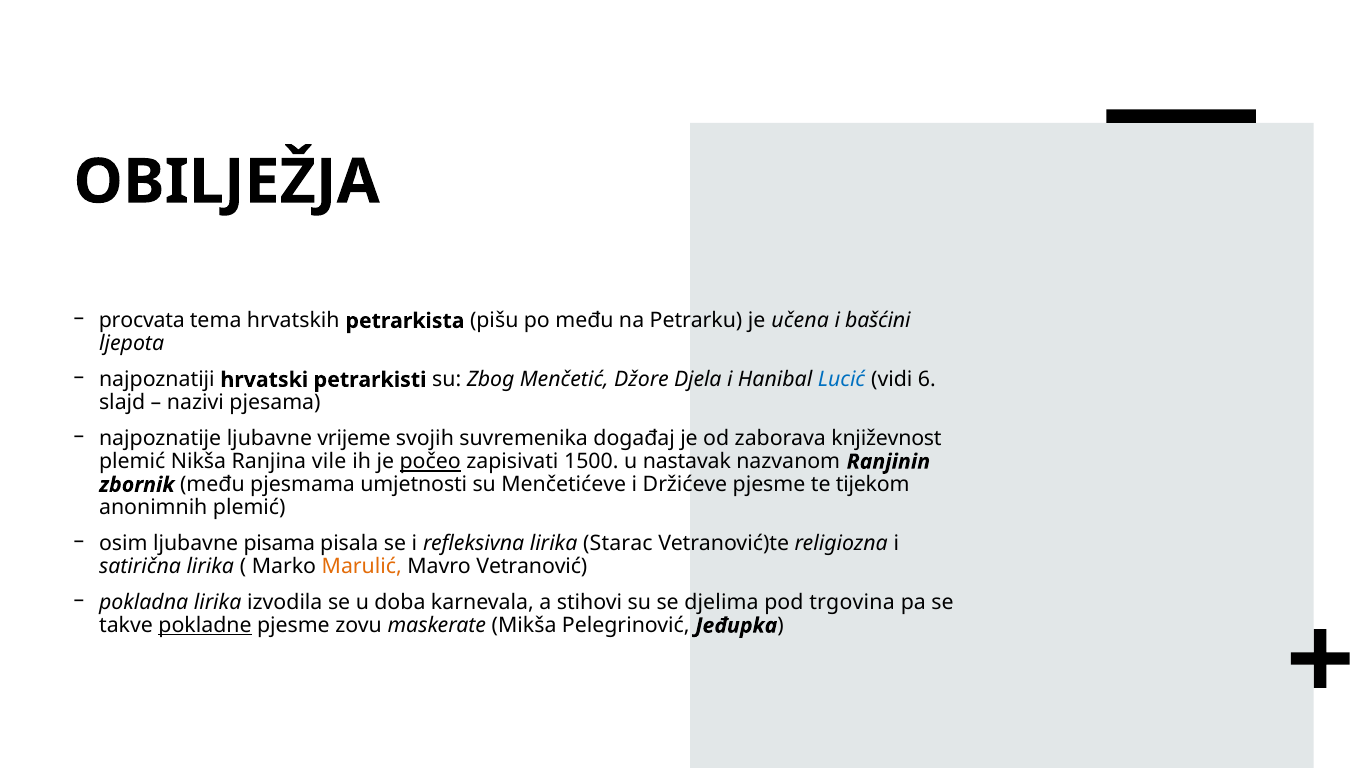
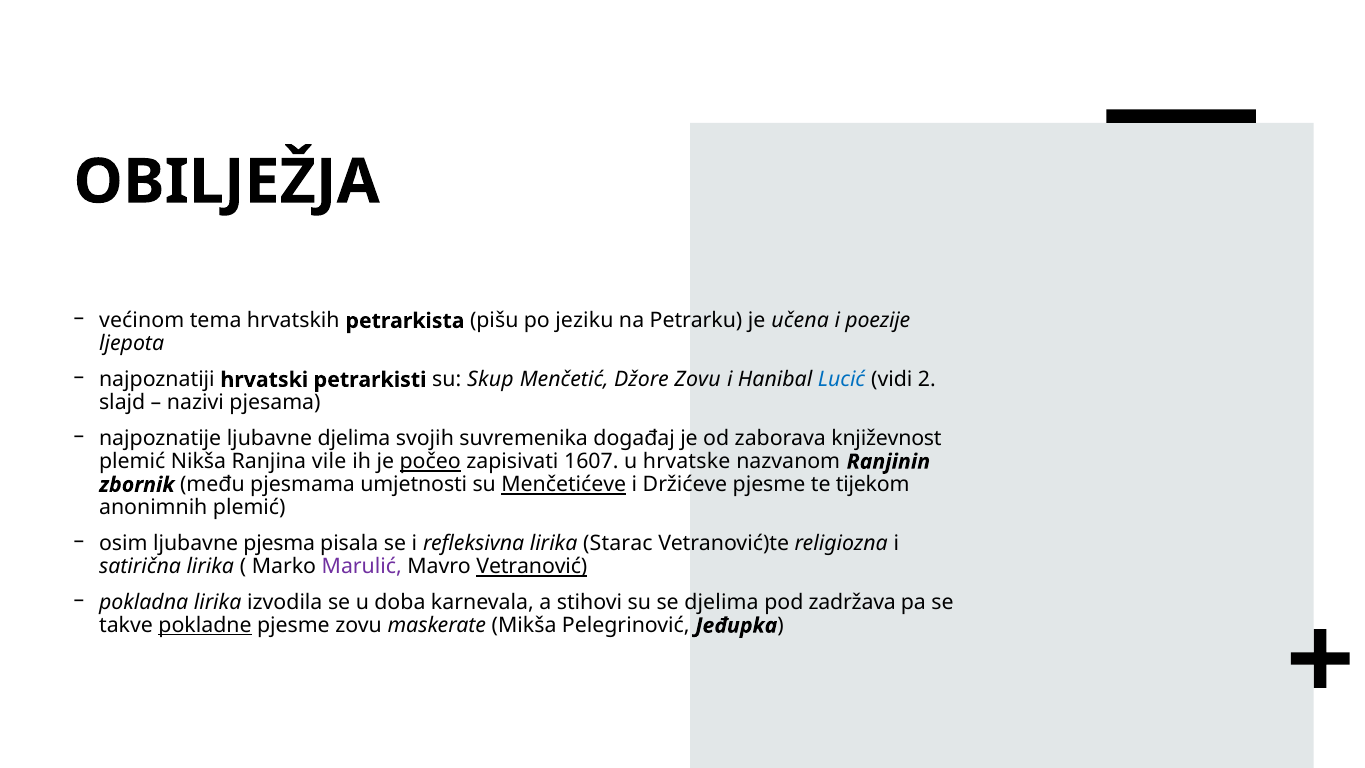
procvata: procvata -> većinom
po među: među -> jeziku
bašćini: bašćini -> poezije
Zbog: Zbog -> Skup
Džore Djela: Djela -> Zovu
6: 6 -> 2
ljubavne vrijeme: vrijeme -> djelima
1500: 1500 -> 1607
nastavak: nastavak -> hrvatske
Menčetićeve underline: none -> present
pisama: pisama -> pjesma
Marulić colour: orange -> purple
Vetranović underline: none -> present
trgovina: trgovina -> zadržava
